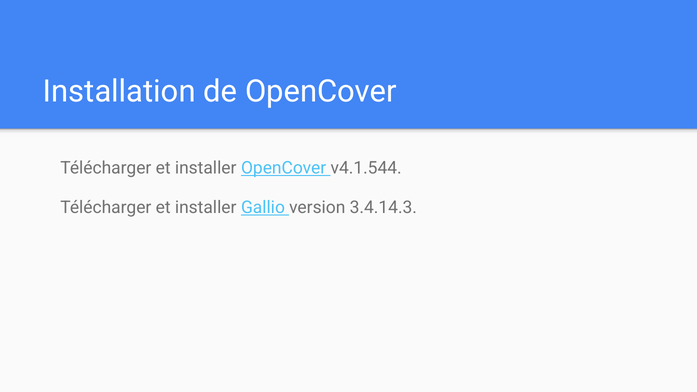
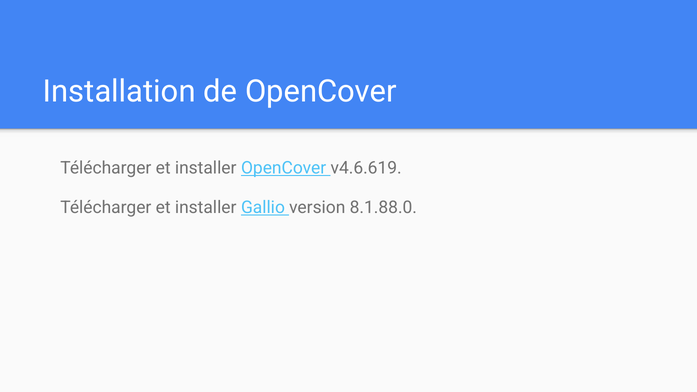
v4.1.544: v4.1.544 -> v4.6.619
3.4.14.3: 3.4.14.3 -> 8.1.88.0
